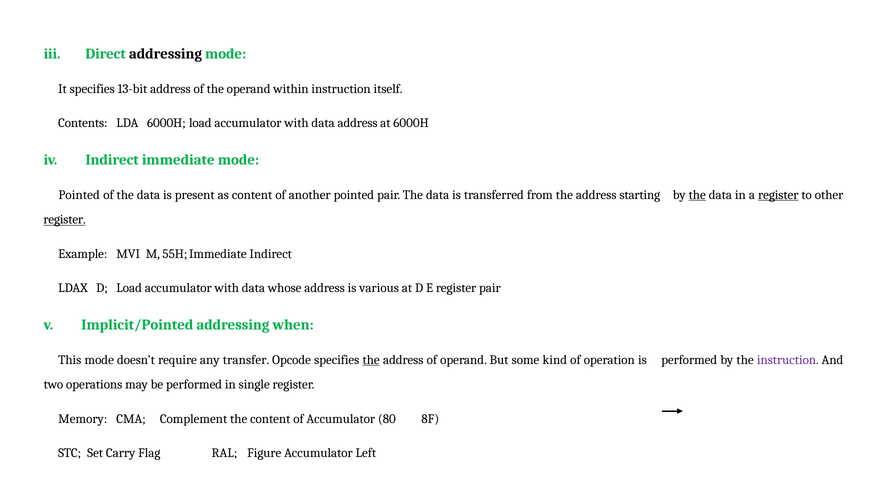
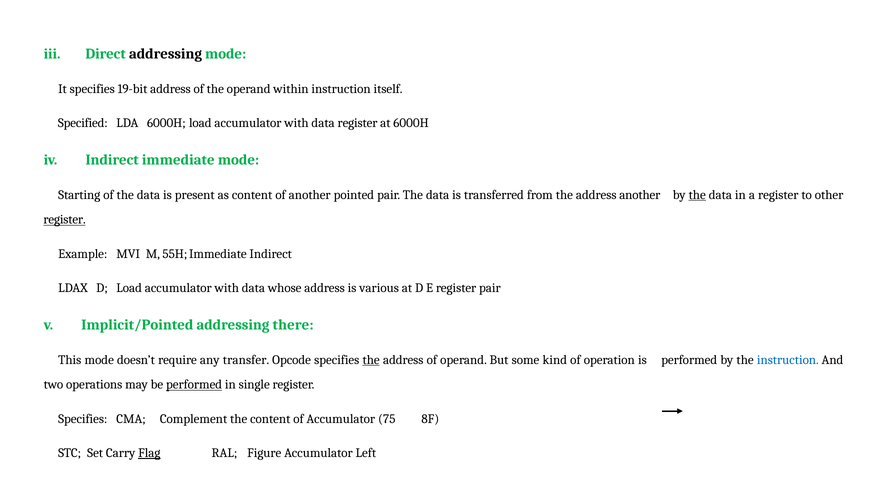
13-bit: 13-bit -> 19-bit
Contents: Contents -> Specified
data address: address -> register
Pointed at (79, 195): Pointed -> Starting
address starting: starting -> another
register at (778, 195) underline: present -> none
when: when -> there
instruction at (788, 360) colour: purple -> blue
performed at (194, 385) underline: none -> present
Memory at (83, 419): Memory -> Specifies
80: 80 -> 75
Flag underline: none -> present
